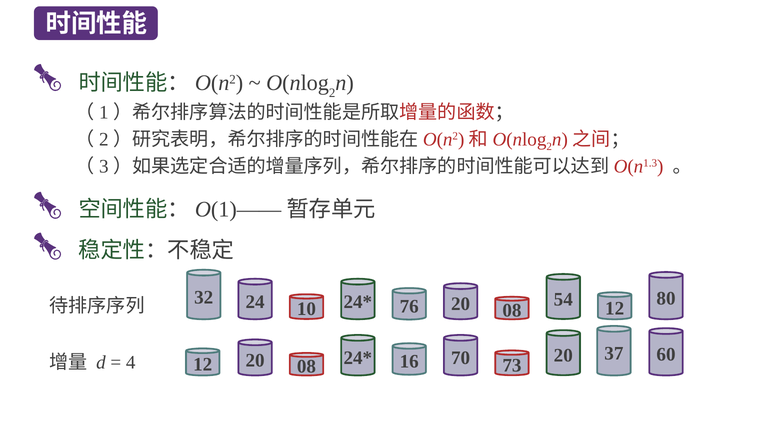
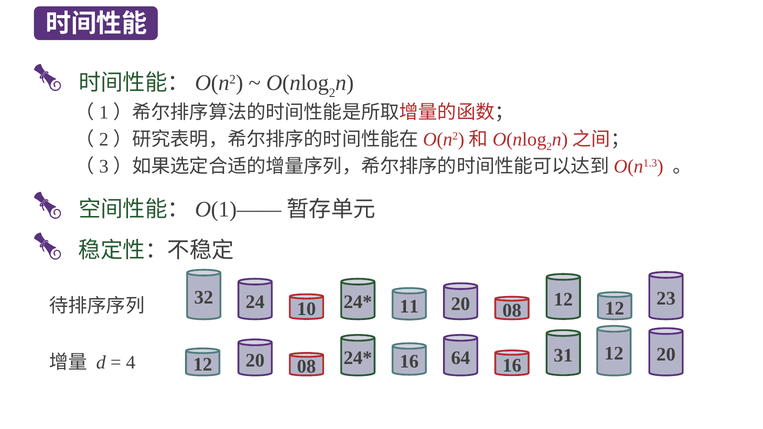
76: 76 -> 11
80: 80 -> 23
54 at (563, 299): 54 -> 12
20 at (563, 356): 20 -> 31
20 60: 60 -> 20
4 37: 37 -> 12
70: 70 -> 64
08 73: 73 -> 16
